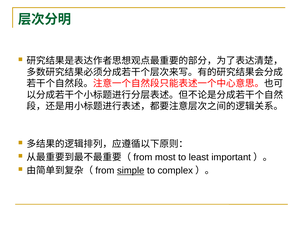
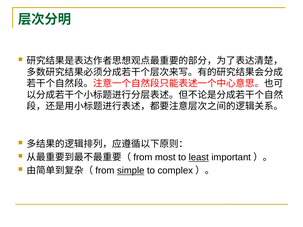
least underline: none -> present
